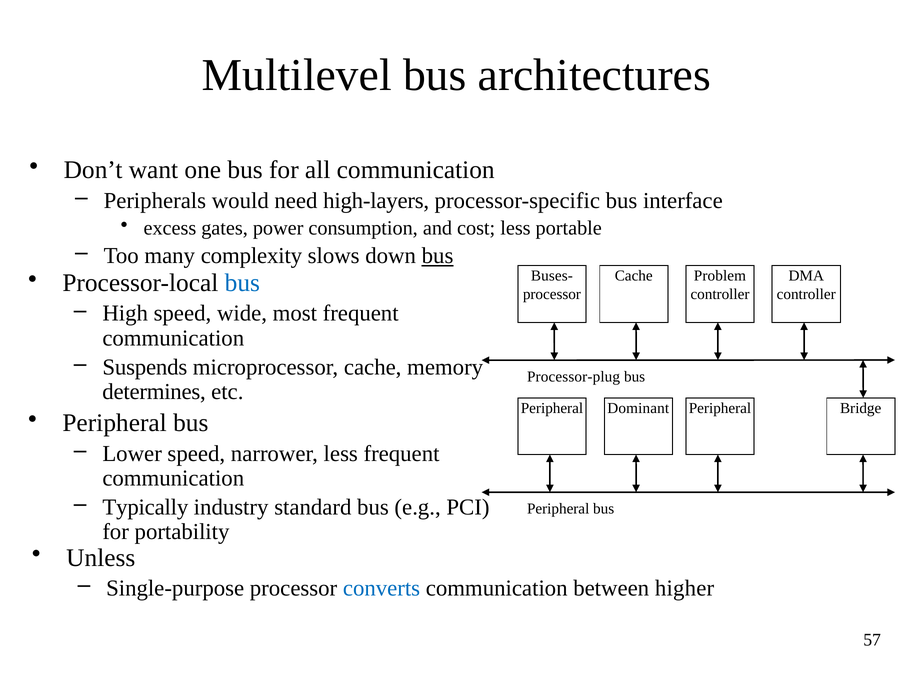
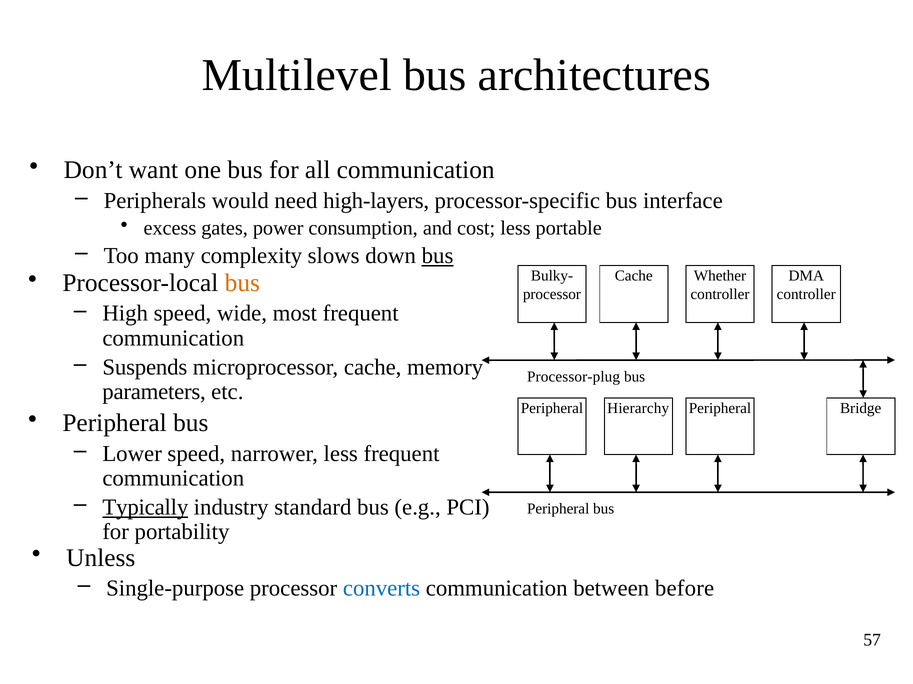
Buses-: Buses- -> Bulky-
Problem: Problem -> Whether
bus at (242, 283) colour: blue -> orange
determines: determines -> parameters
Dominant: Dominant -> Hierarchy
Typically underline: none -> present
higher: higher -> before
